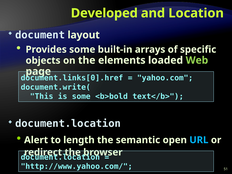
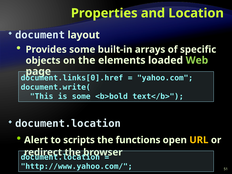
Developed: Developed -> Properties
length: length -> scripts
semantic: semantic -> functions
URL colour: light blue -> yellow
